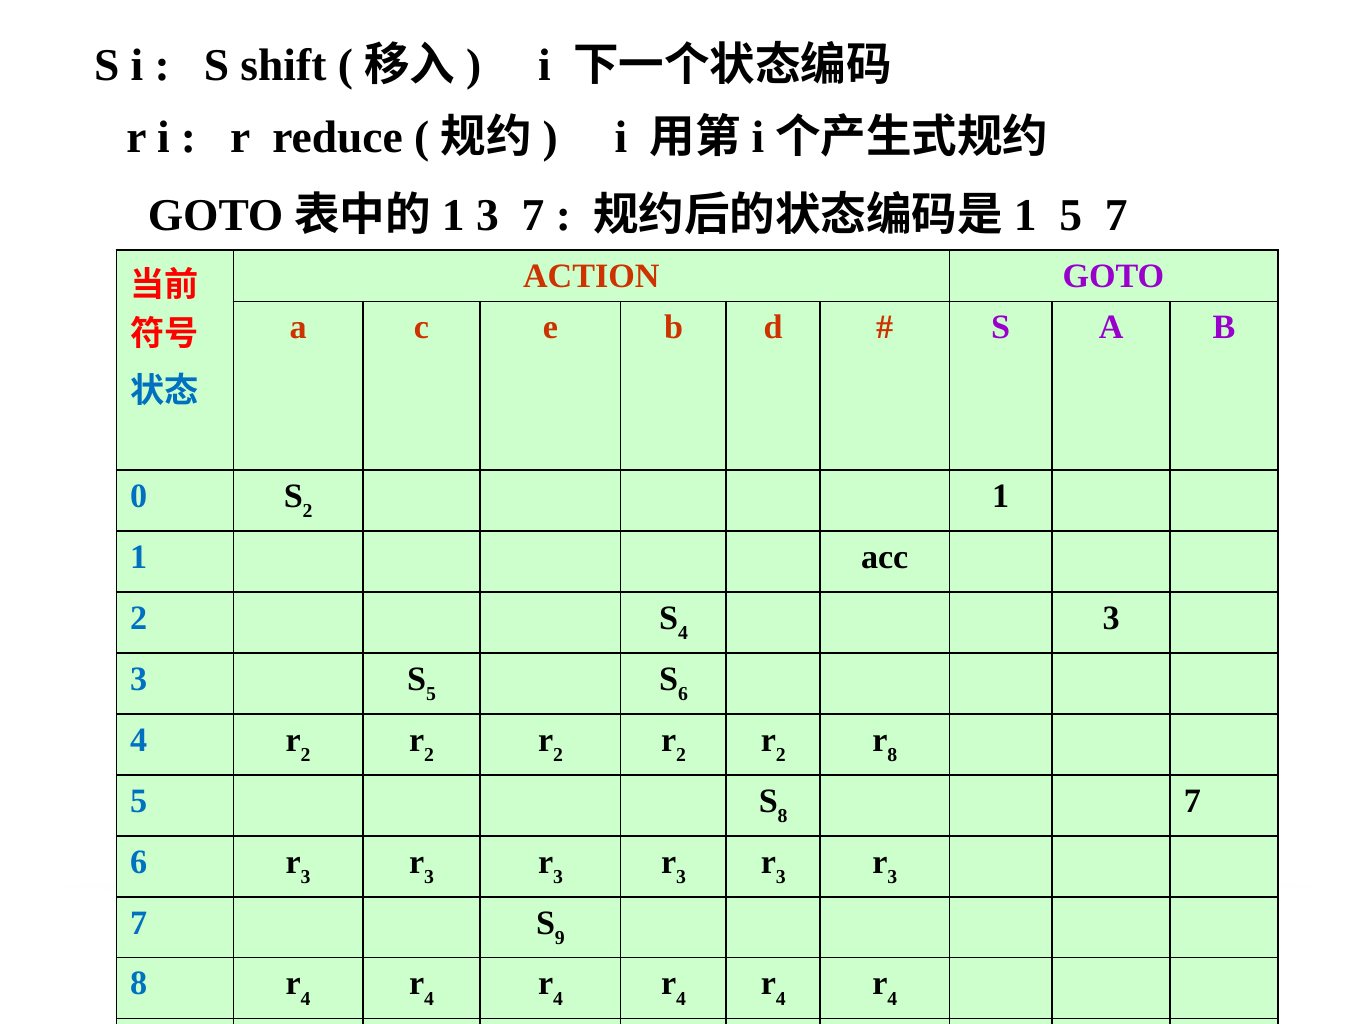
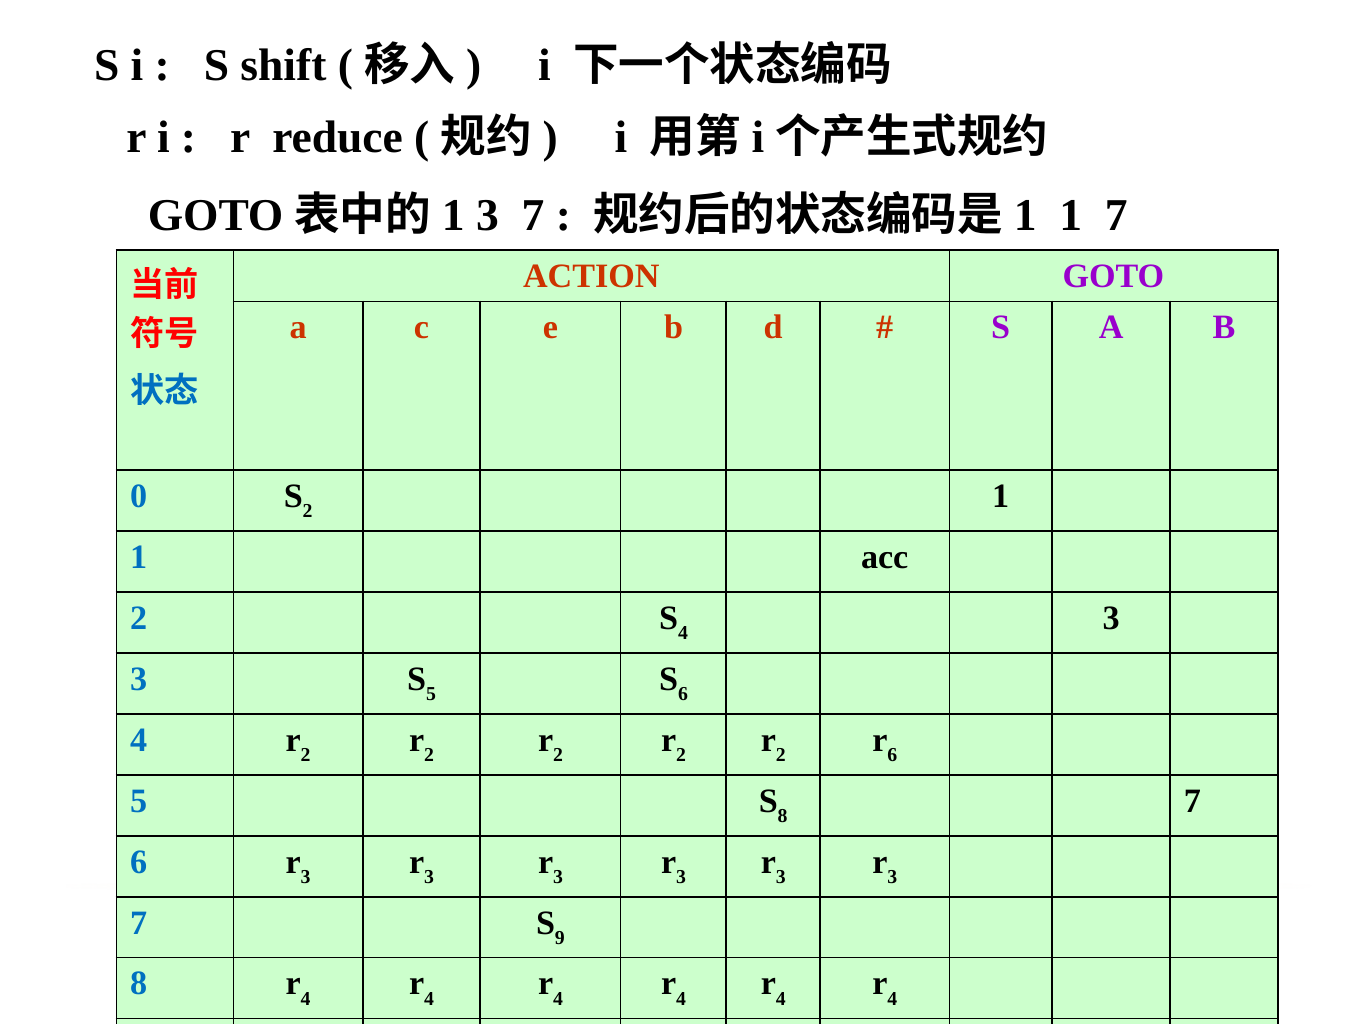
5 at (1071, 216): 5 -> 1
r 8: 8 -> 6
